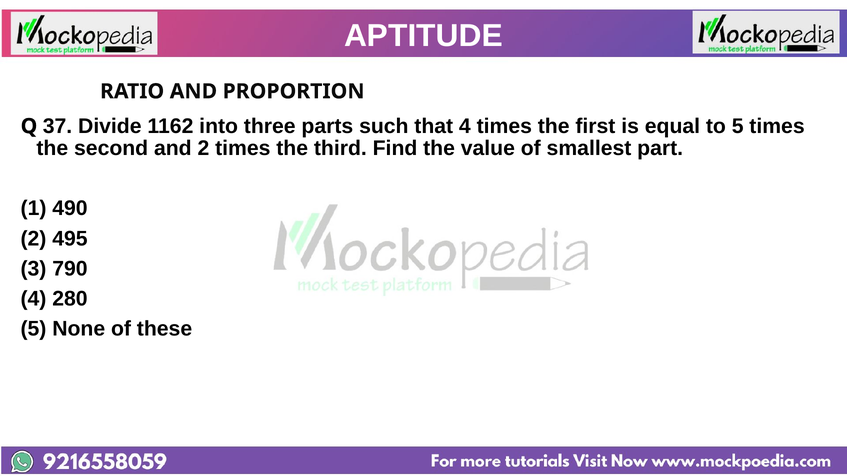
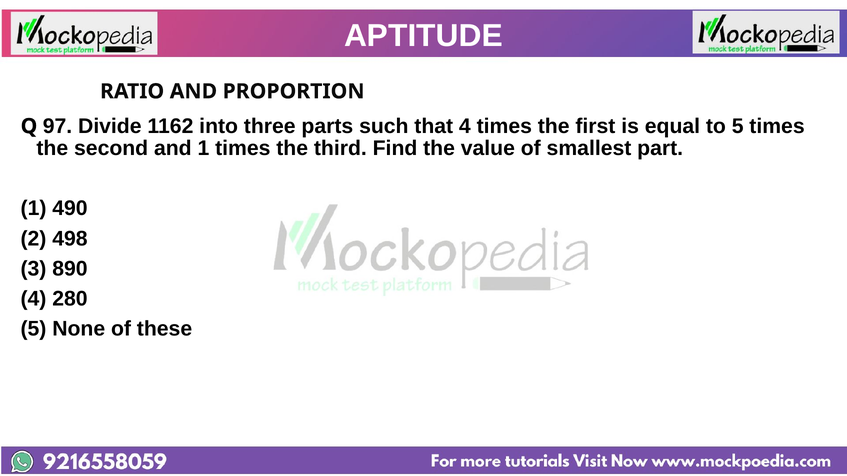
37: 37 -> 97
and 2: 2 -> 1
495: 495 -> 498
790: 790 -> 890
